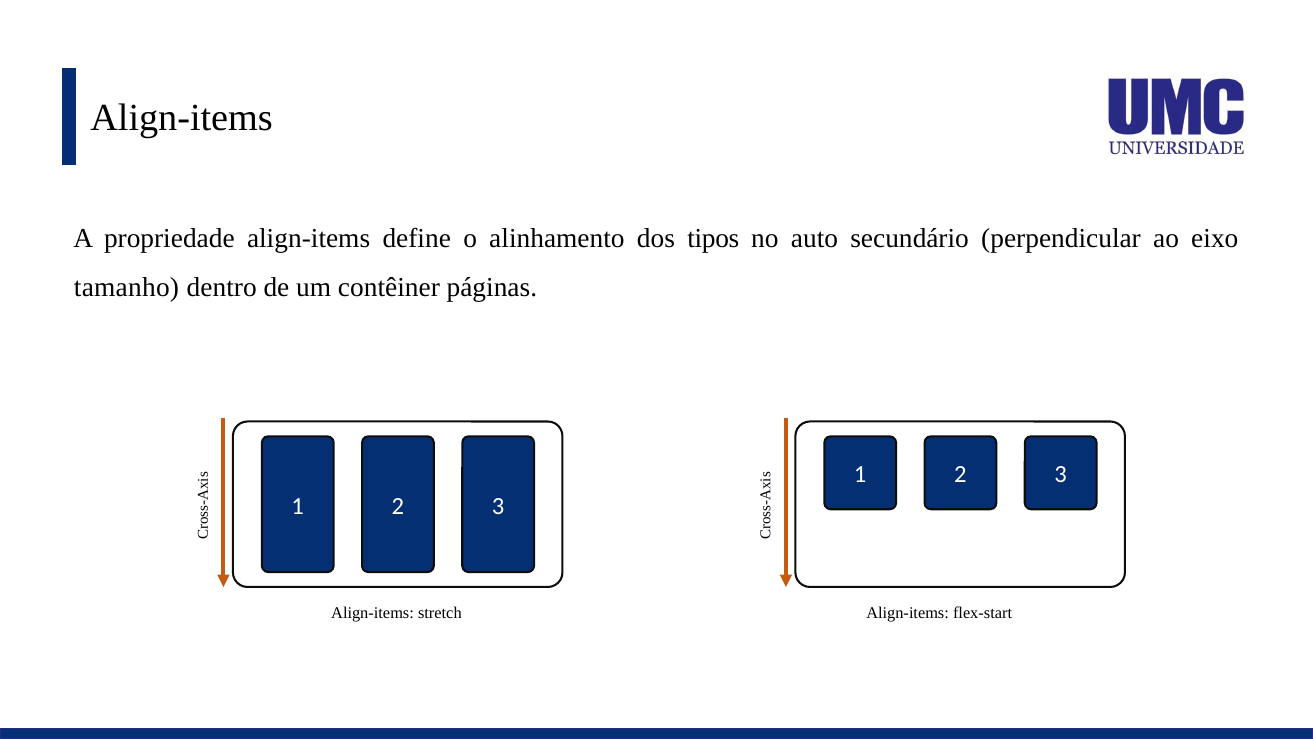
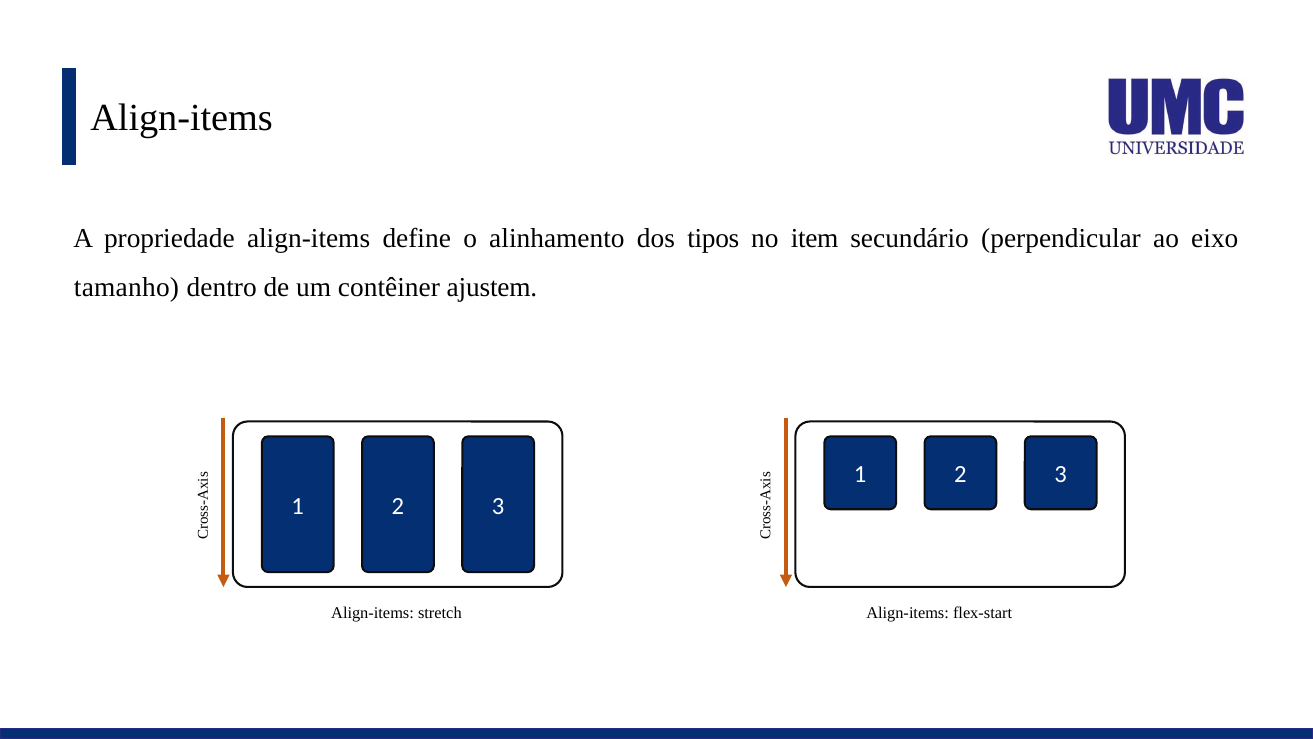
auto: auto -> item
páginas: páginas -> ajustem
